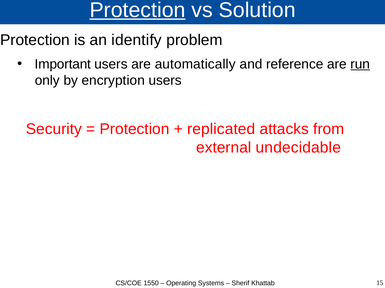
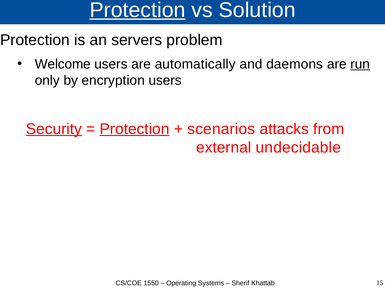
identify: identify -> servers
Important: Important -> Welcome
reference: reference -> daemons
Security underline: none -> present
Protection at (135, 129) underline: none -> present
replicated: replicated -> scenarios
